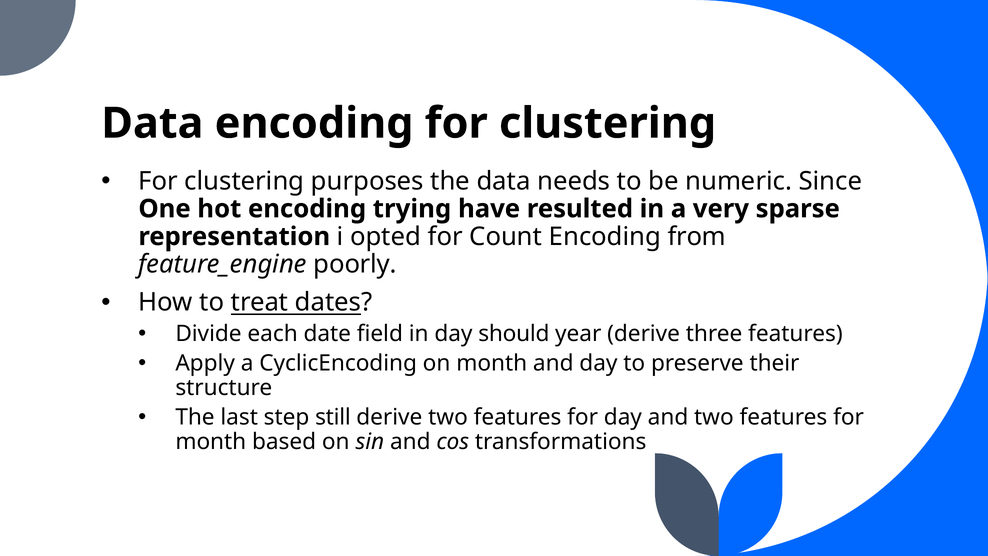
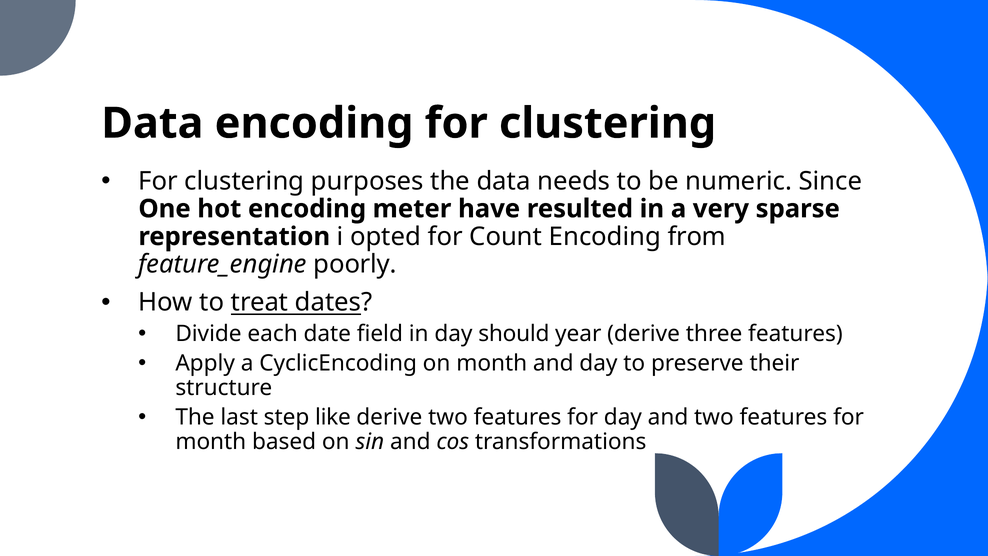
trying: trying -> meter
still: still -> like
